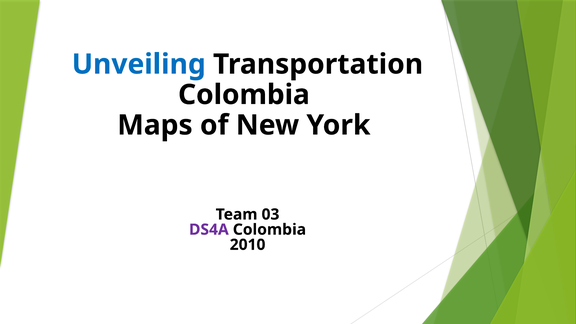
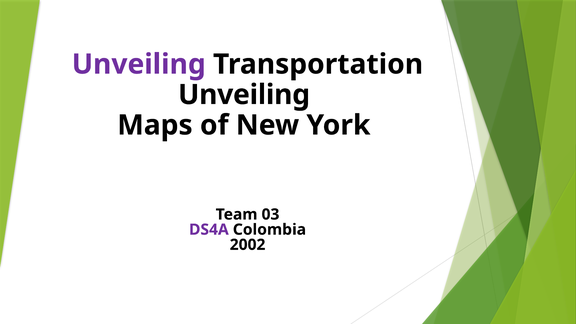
Unveiling at (139, 64) colour: blue -> purple
Colombia at (244, 95): Colombia -> Unveiling
2010: 2010 -> 2002
